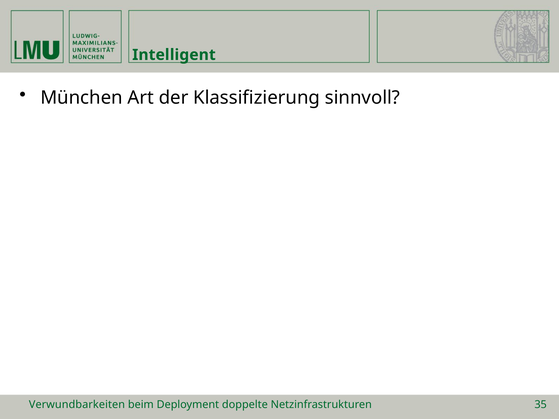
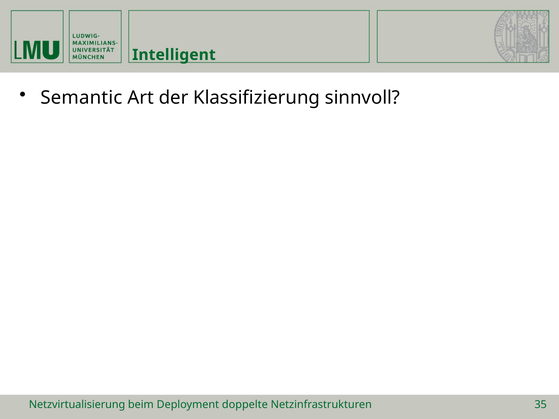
München: München -> Semantic
Verwundbarkeiten: Verwundbarkeiten -> Netzvirtualisierung
